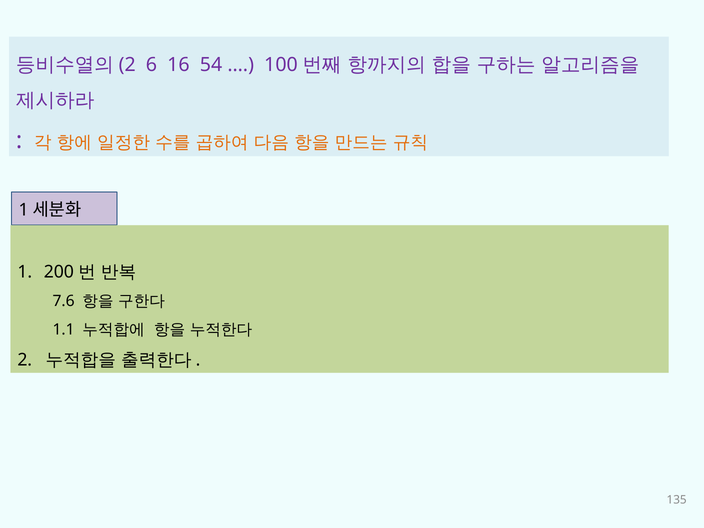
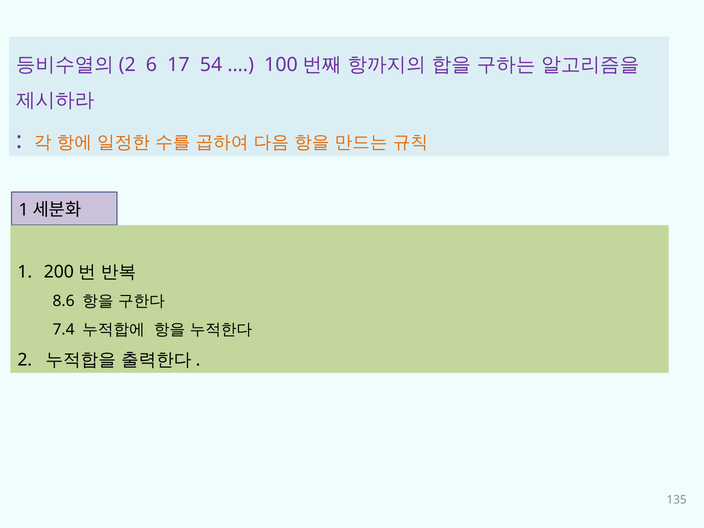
16: 16 -> 17
7.6: 7.6 -> 8.6
1.1: 1.1 -> 7.4
